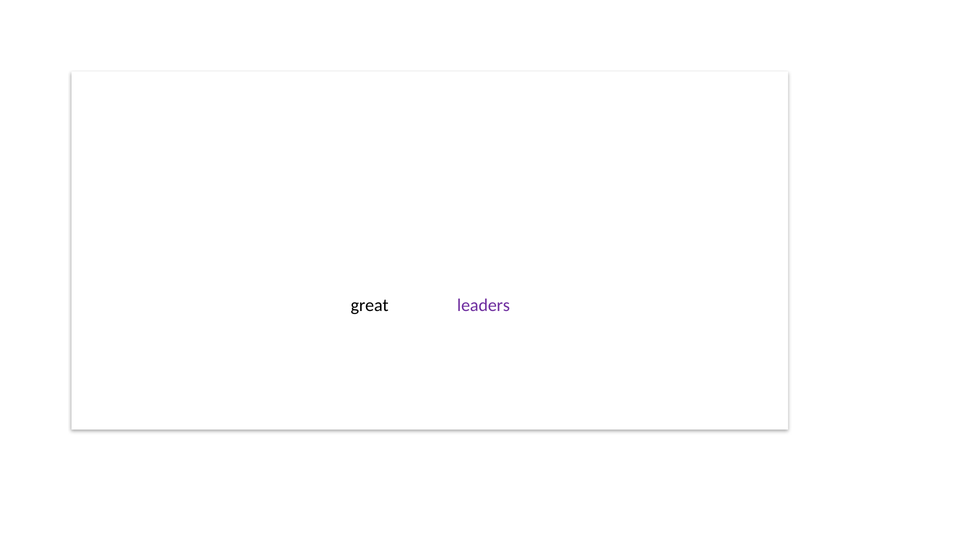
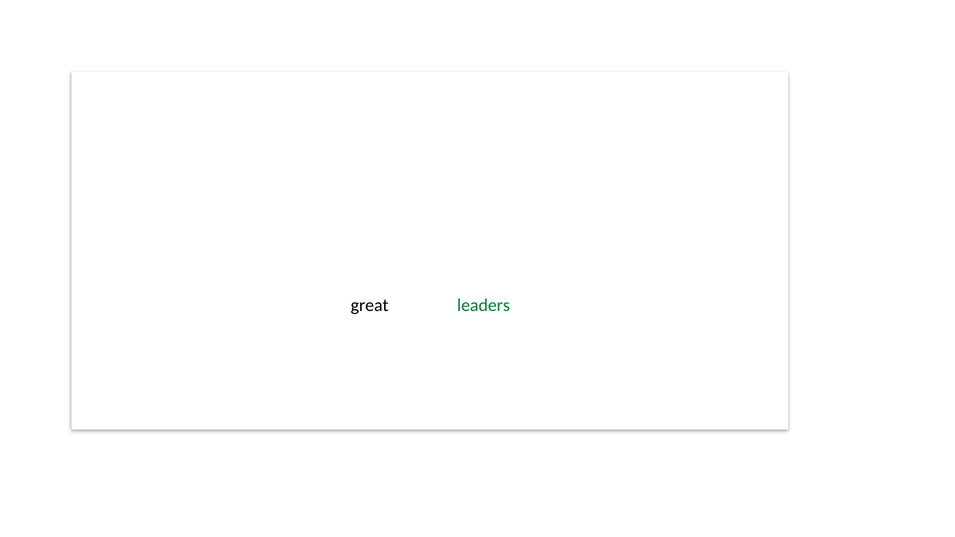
leaders colour: purple -> green
